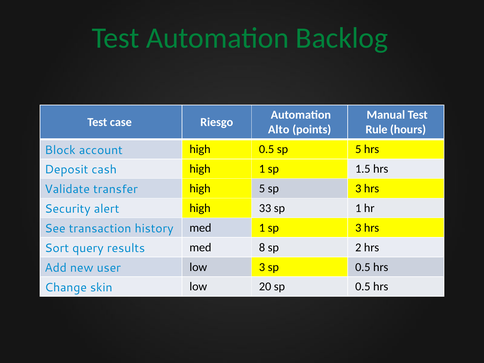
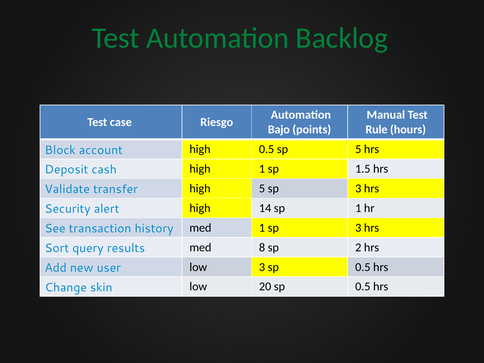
Alto: Alto -> Bajo
33: 33 -> 14
